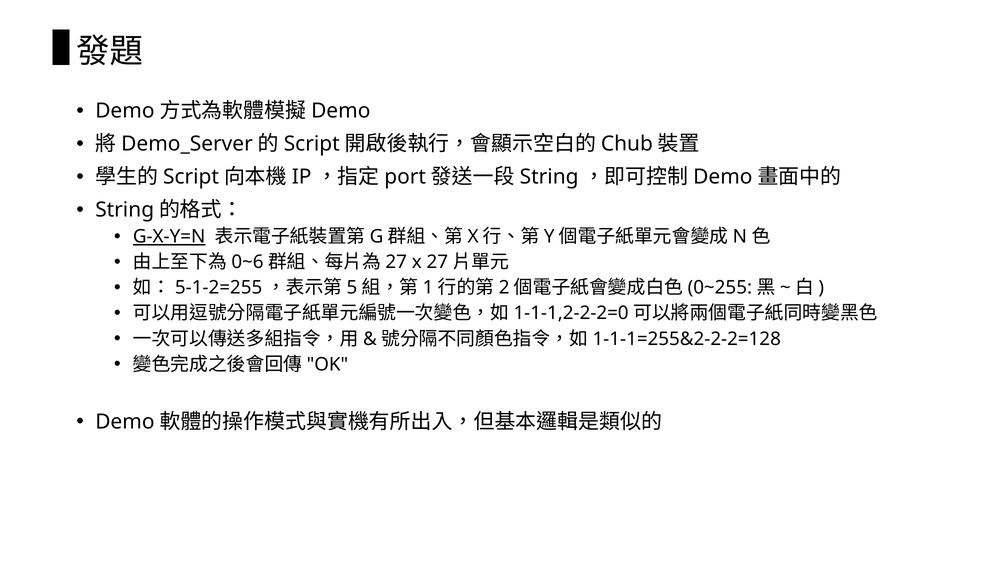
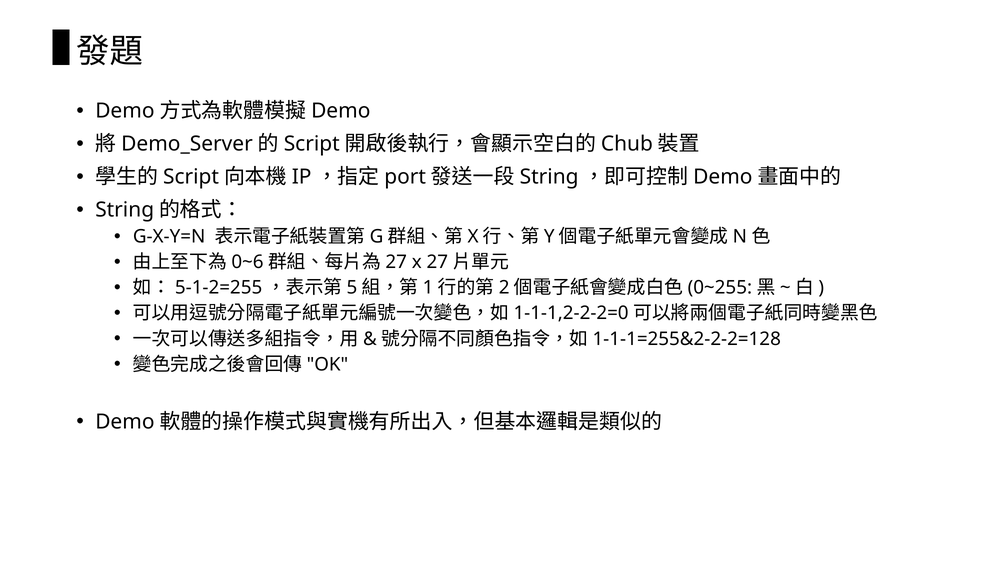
G-X-Y=N underline: present -> none
